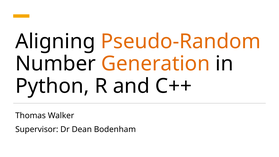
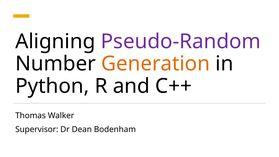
Pseudo-Random colour: orange -> purple
